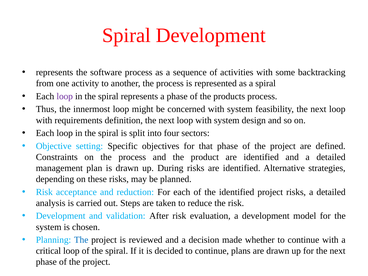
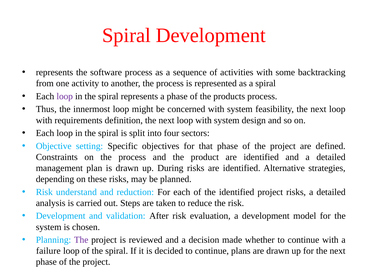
acceptance: acceptance -> understand
The at (81, 240) colour: blue -> purple
critical: critical -> failure
